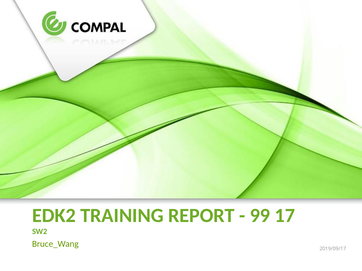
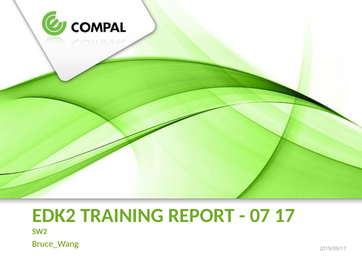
99: 99 -> 07
